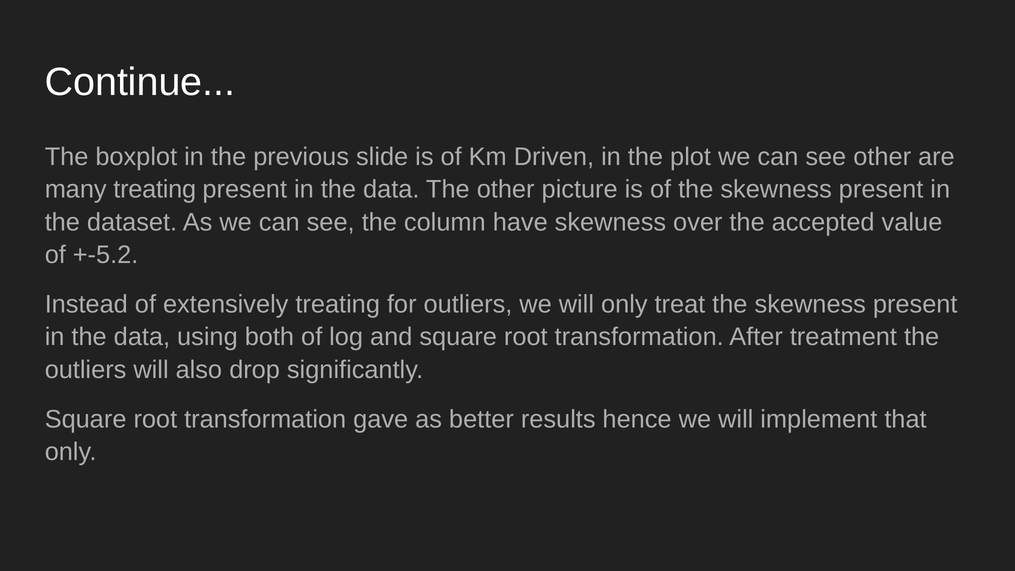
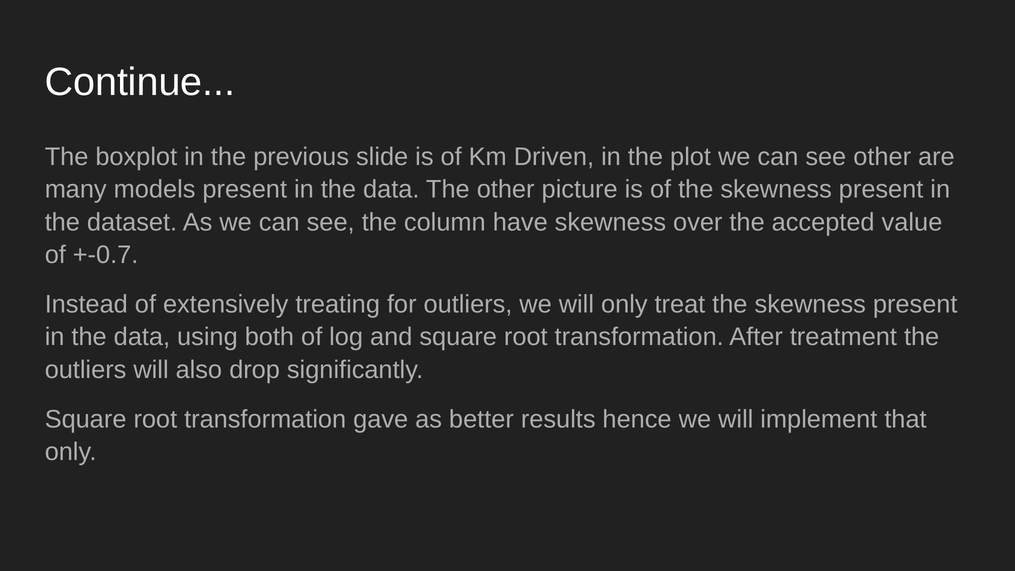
many treating: treating -> models
+-5.2: +-5.2 -> +-0.7
